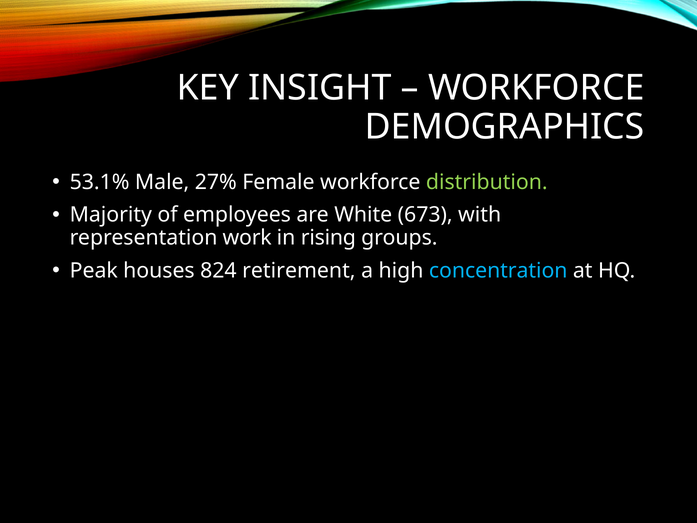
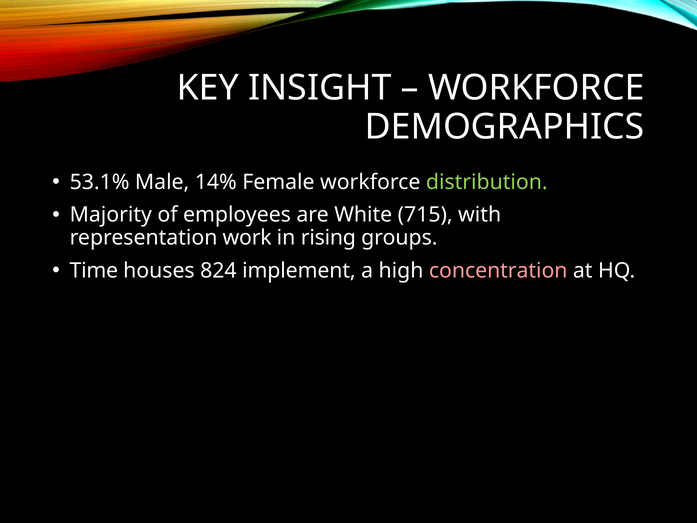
27%: 27% -> 14%
673: 673 -> 715
Peak: Peak -> Time
retirement: retirement -> implement
concentration colour: light blue -> pink
